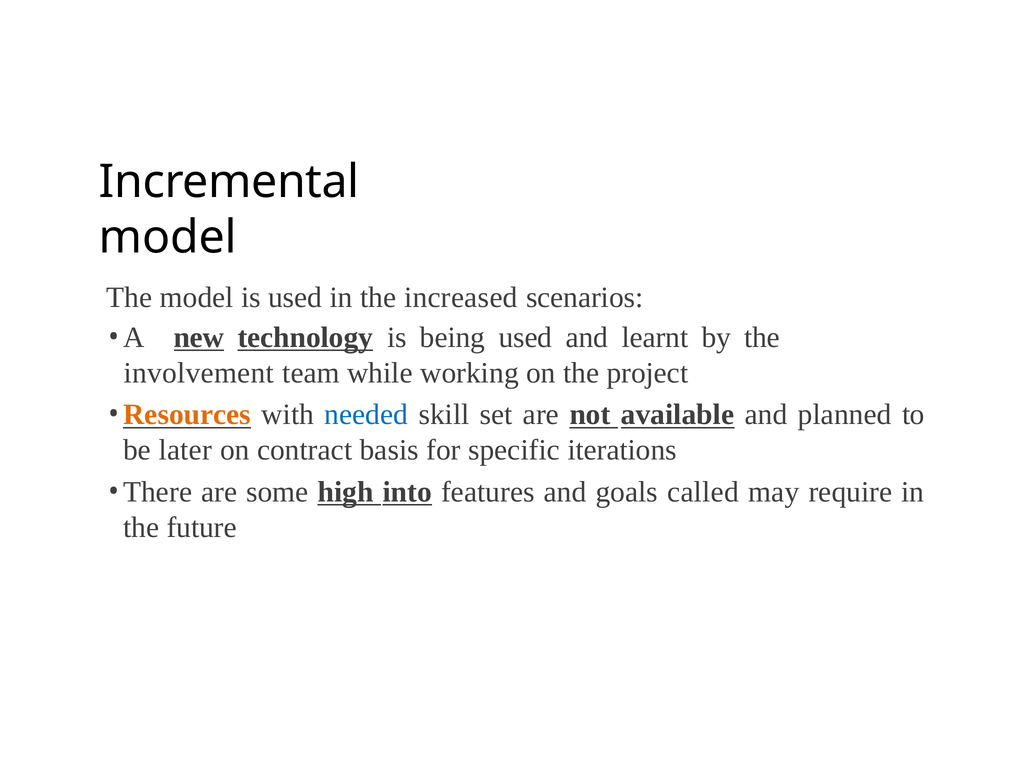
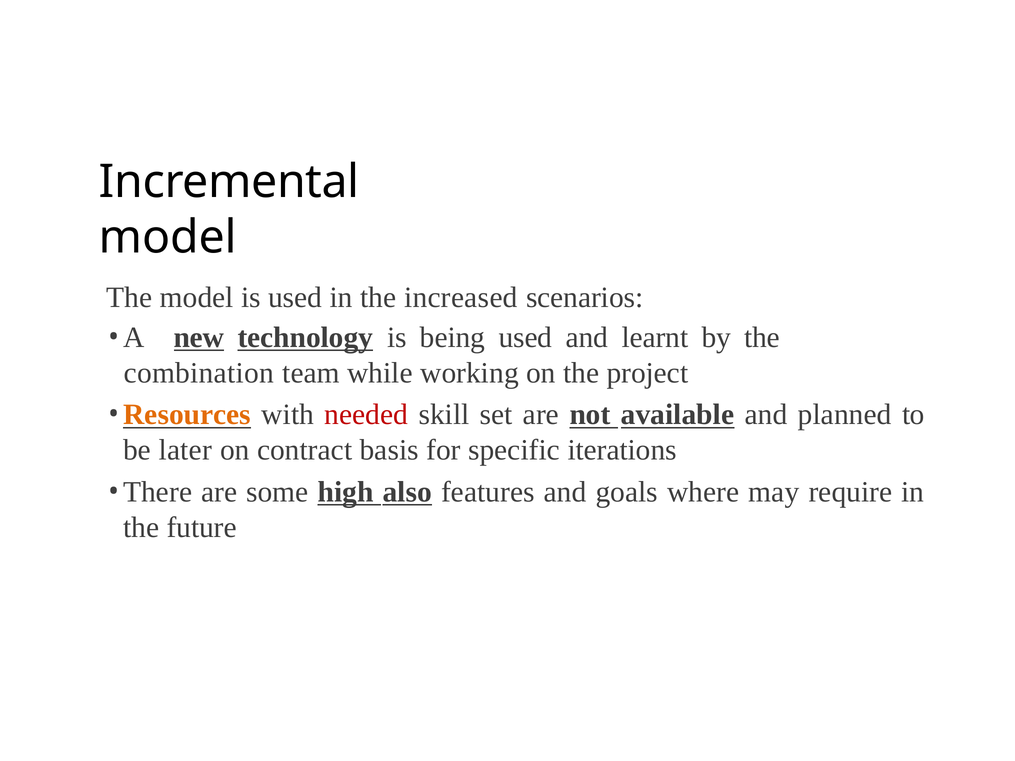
involvement: involvement -> combination
needed colour: blue -> red
into: into -> also
called: called -> where
